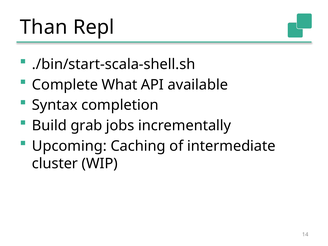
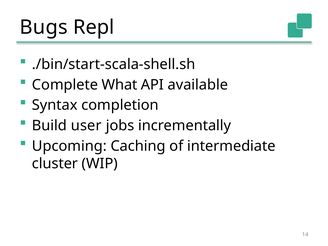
Than: Than -> Bugs
grab: grab -> user
